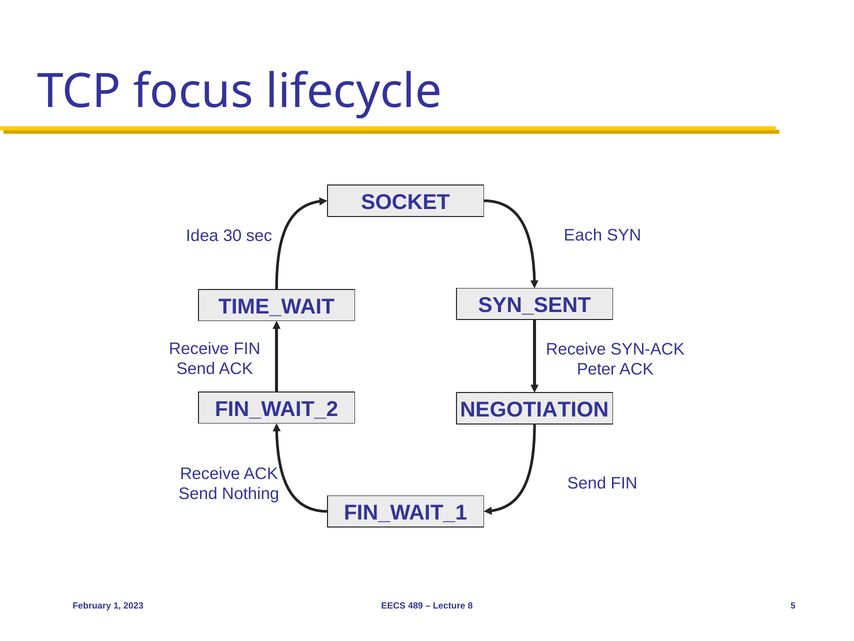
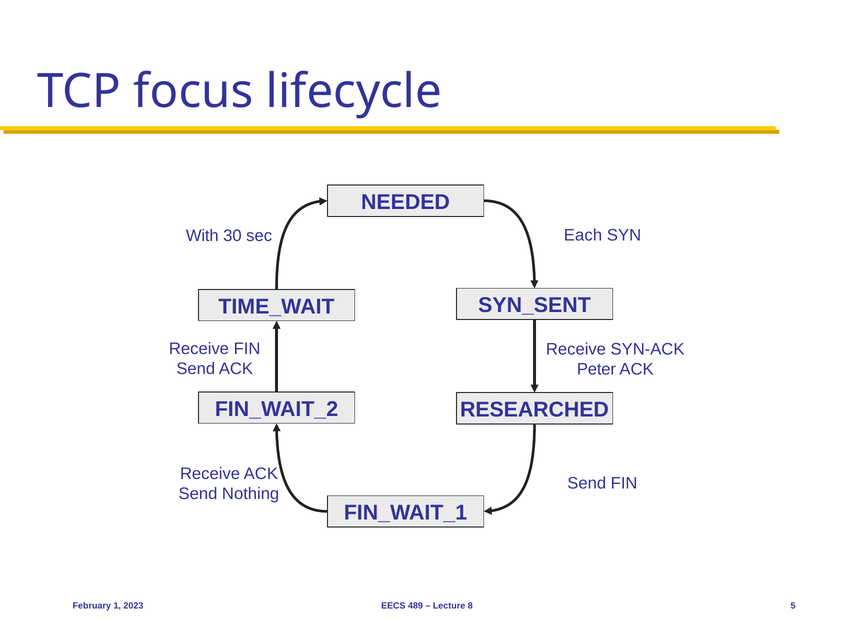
SOCKET: SOCKET -> NEEDED
Idea: Idea -> With
NEGOTIATION: NEGOTIATION -> RESEARCHED
